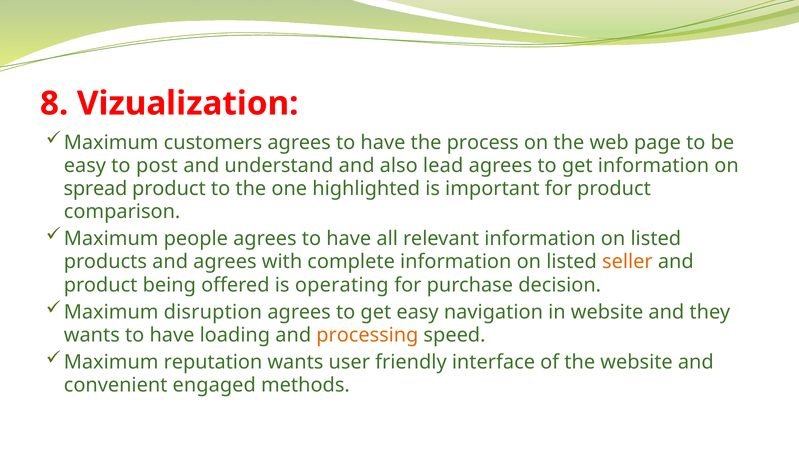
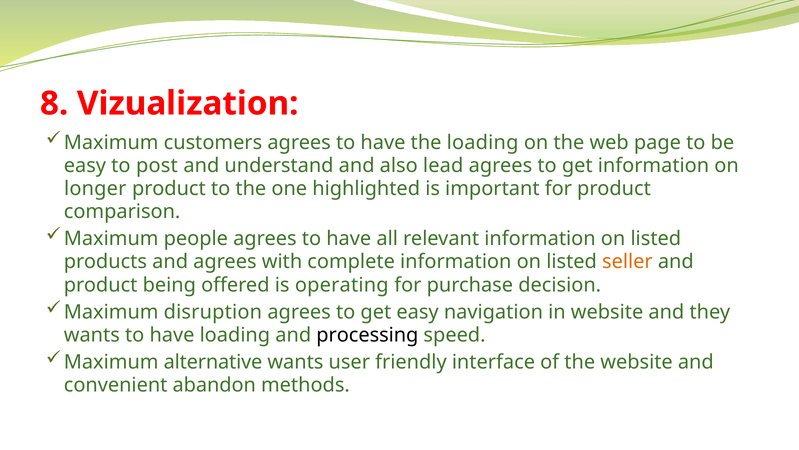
the process: process -> loading
spread: spread -> longer
processing colour: orange -> black
reputation: reputation -> alternative
engaged: engaged -> abandon
